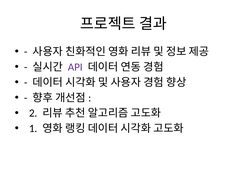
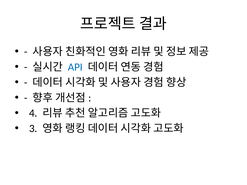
API colour: purple -> blue
2: 2 -> 4
1: 1 -> 3
